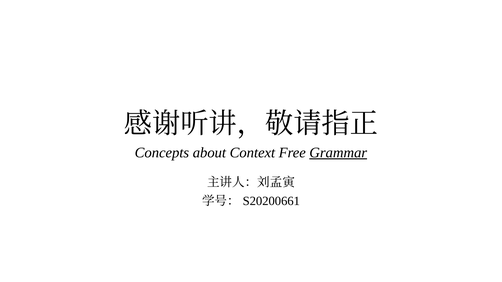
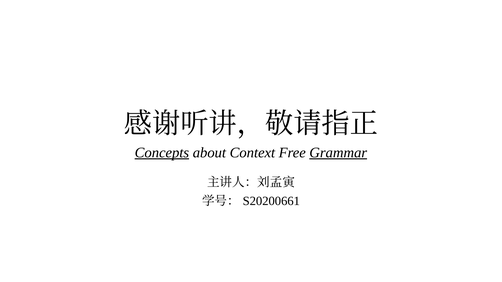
Concepts underline: none -> present
